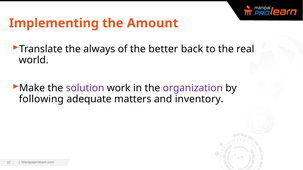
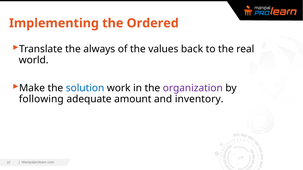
Amount: Amount -> Ordered
better: better -> values
solution colour: purple -> blue
matters: matters -> amount
